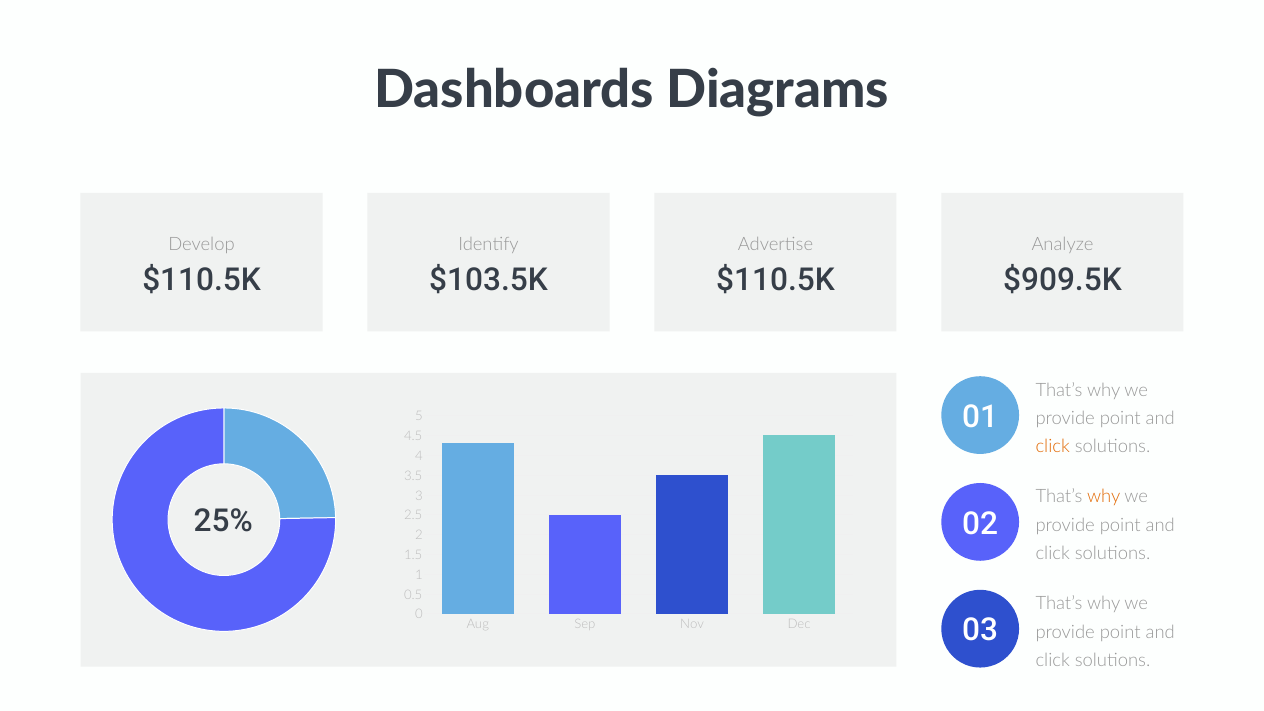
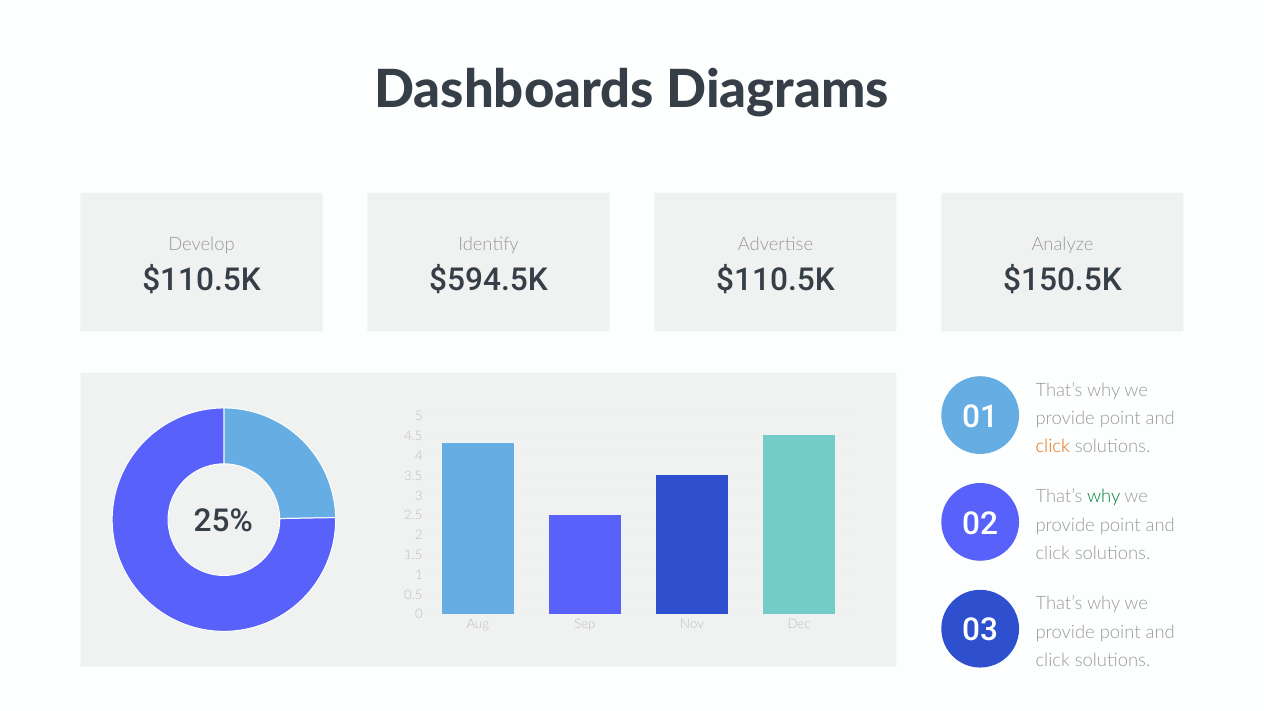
$103.5K: $103.5K -> $594.5K
$909.5K: $909.5K -> $150.5K
why at (1104, 497) colour: orange -> green
